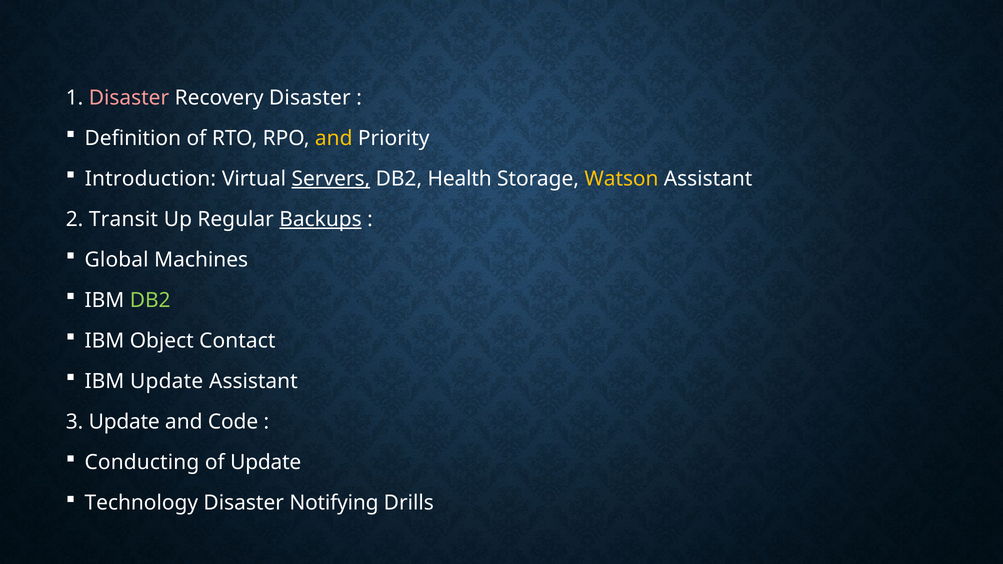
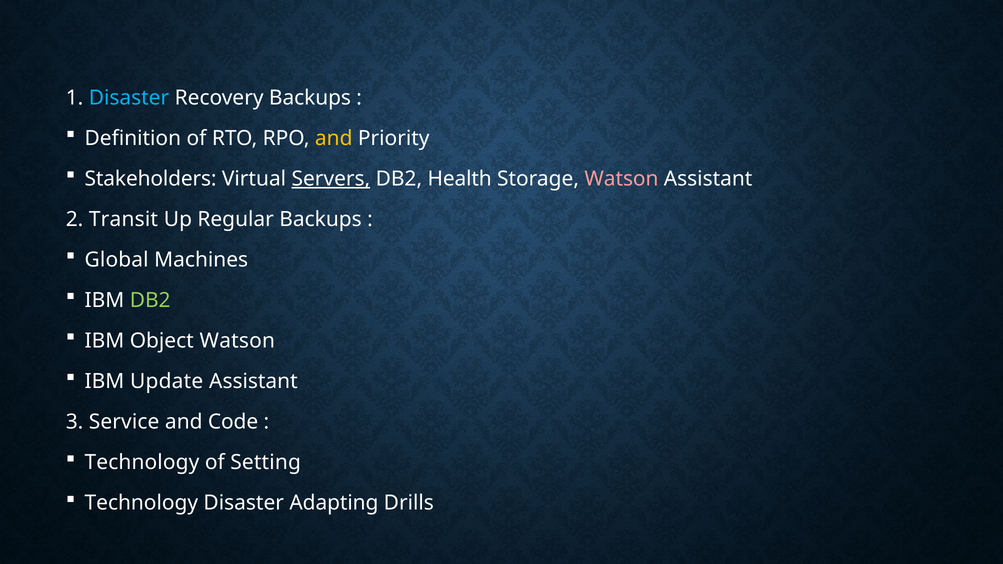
Disaster at (129, 98) colour: pink -> light blue
Recovery Disaster: Disaster -> Backups
Introduction: Introduction -> Stakeholders
Watson at (621, 179) colour: yellow -> pink
Backups at (320, 219) underline: present -> none
Object Contact: Contact -> Watson
3 Update: Update -> Service
Conducting at (142, 463): Conducting -> Technology
of Update: Update -> Setting
Notifying: Notifying -> Adapting
